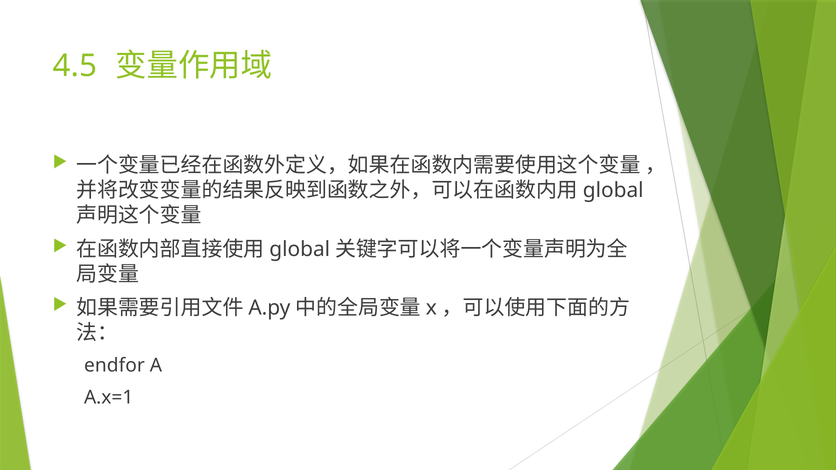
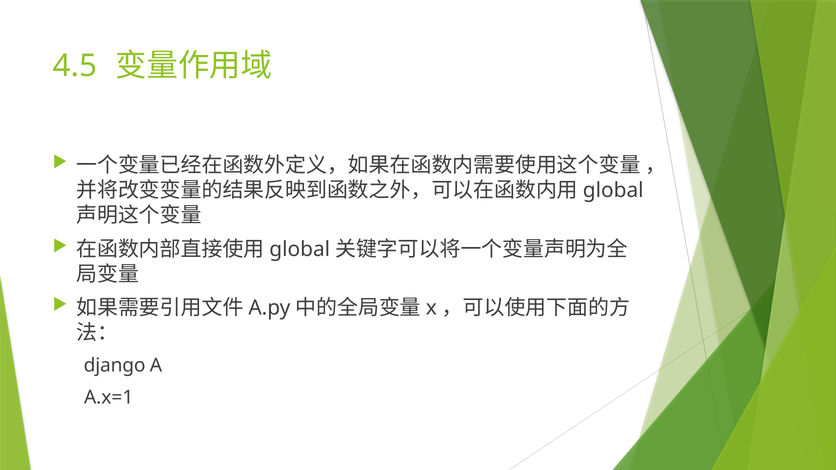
endfor: endfor -> django
